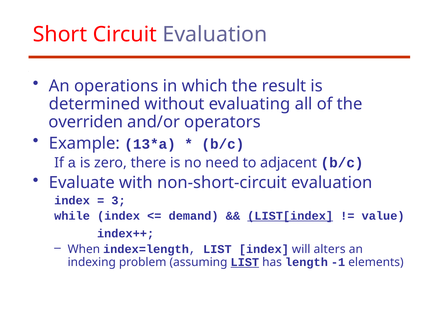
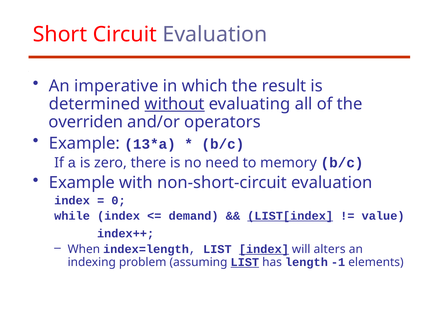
operations: operations -> imperative
without underline: none -> present
adjacent: adjacent -> memory
Evaluate at (82, 183): Evaluate -> Example
3: 3 -> 0
index at (264, 249) underline: none -> present
